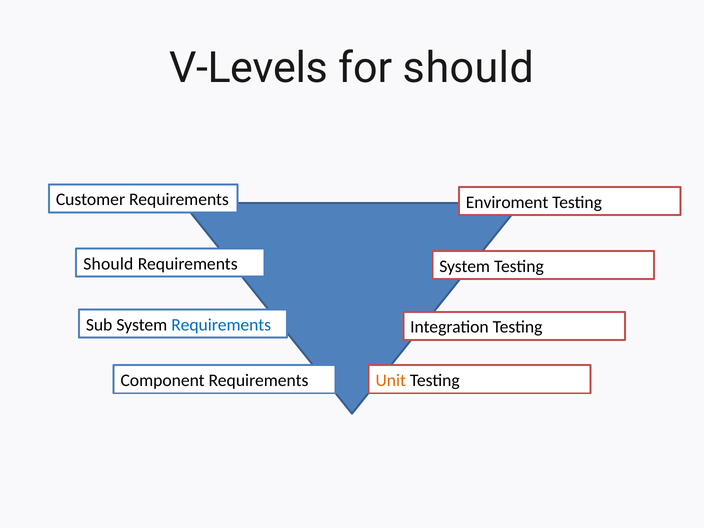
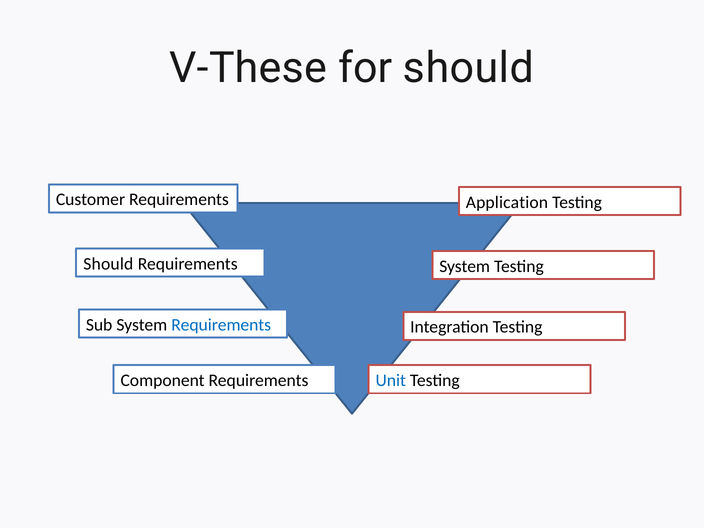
V-Levels: V-Levels -> V-These
Enviroment: Enviroment -> Application
Unit colour: orange -> blue
